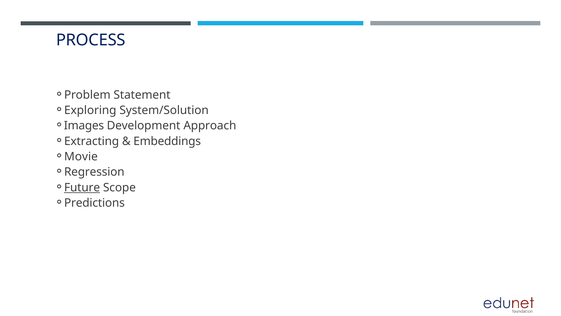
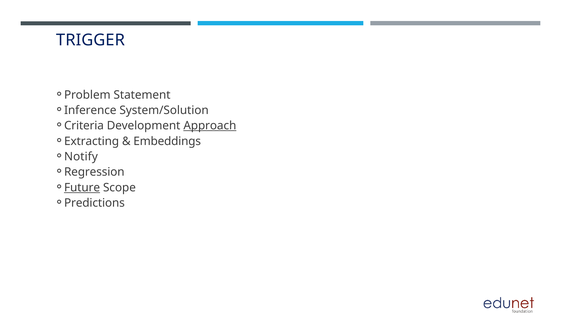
PROCESS: PROCESS -> TRIGGER
Exploring: Exploring -> Inference
Images: Images -> Criteria
Approach underline: none -> present
Movie: Movie -> Notify
